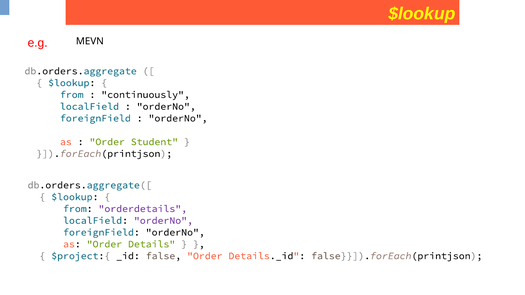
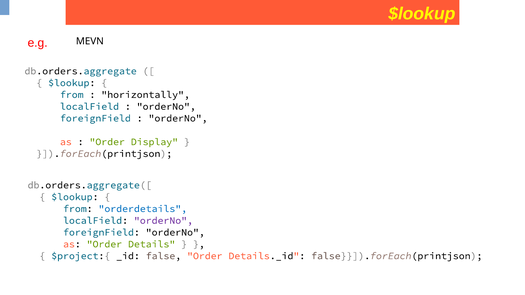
continuously: continuously -> horizontally
Student: Student -> Display
orderdetails colour: purple -> blue
